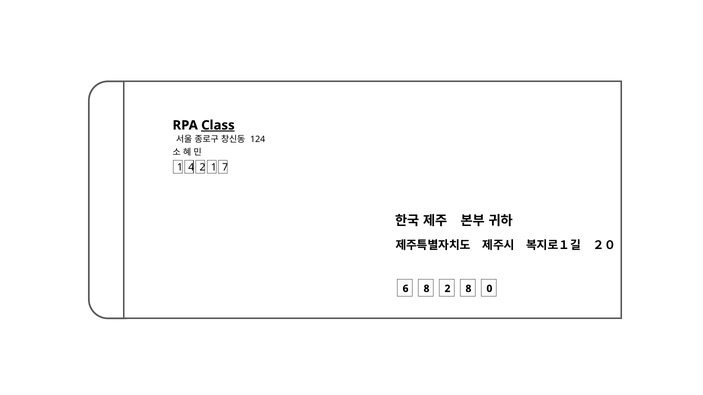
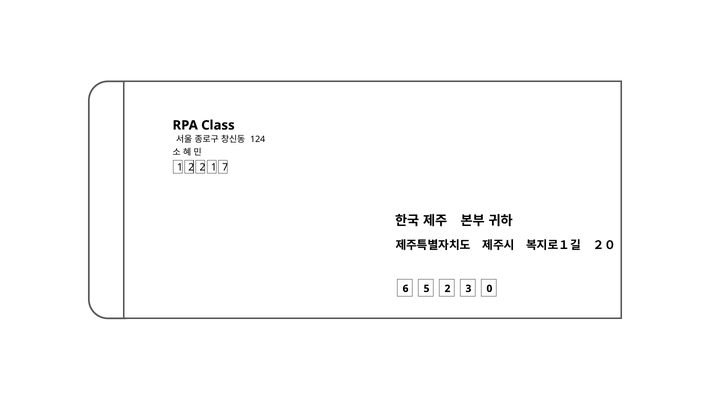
Class underline: present -> none
1 4: 4 -> 2
6 8: 8 -> 5
2 8: 8 -> 3
